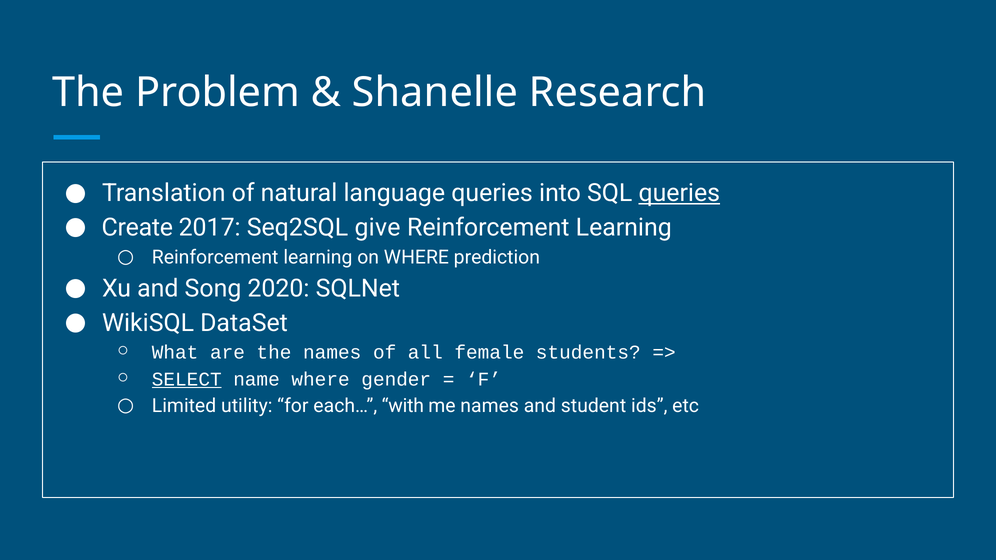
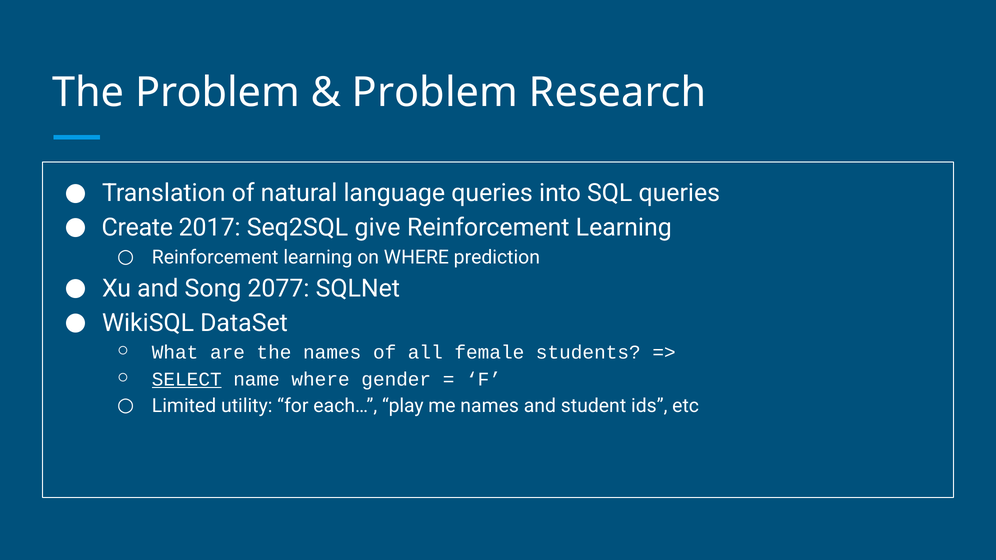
Shanelle at (435, 93): Shanelle -> Problem
queries at (679, 193) underline: present -> none
2020: 2020 -> 2077
with: with -> play
